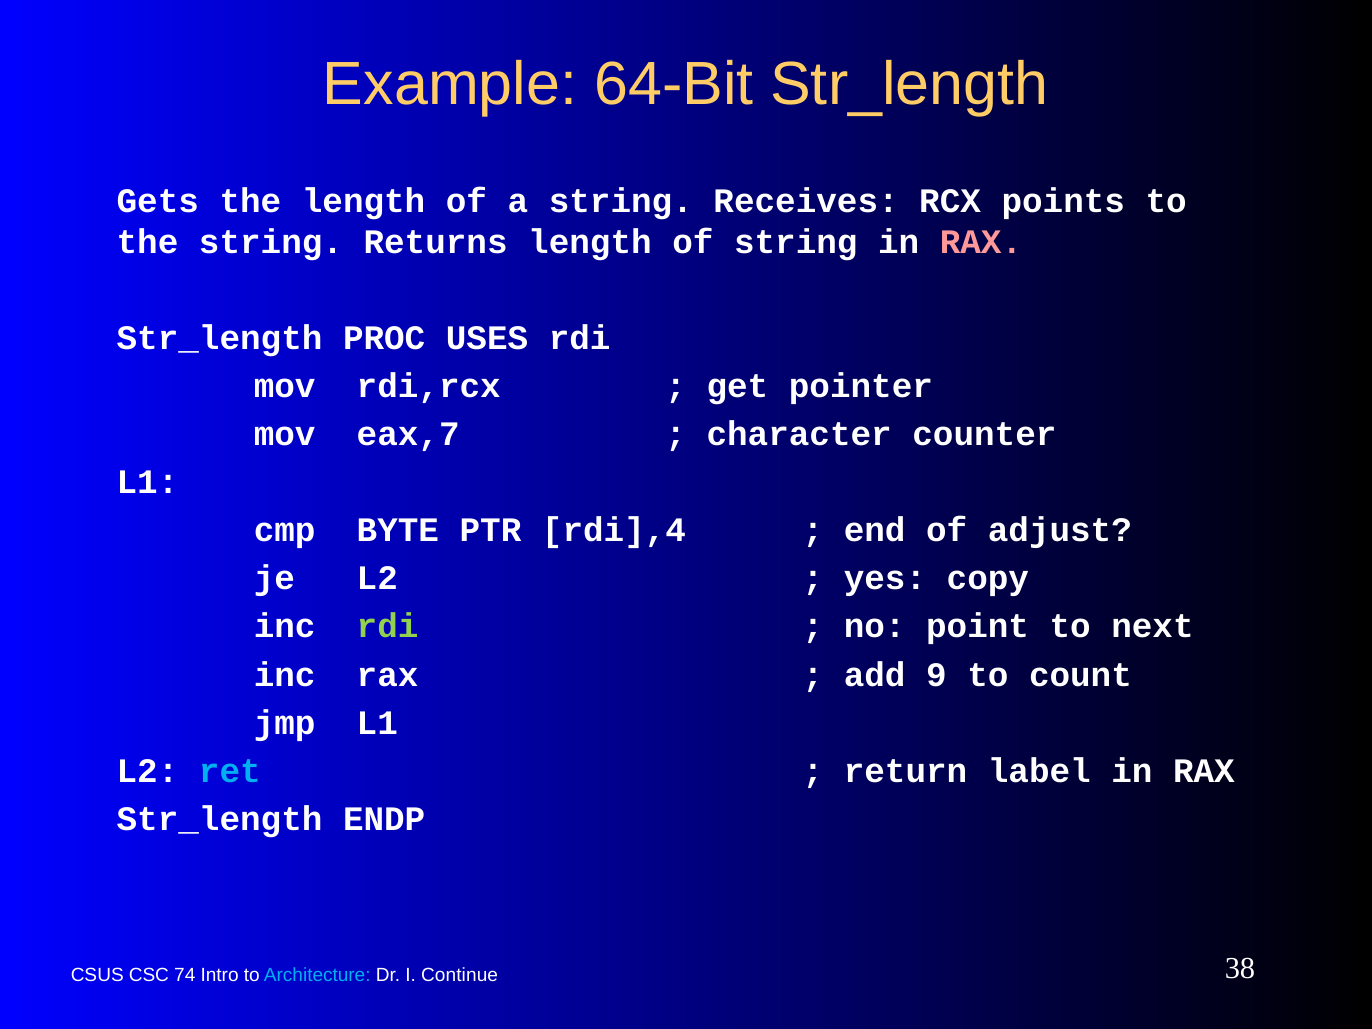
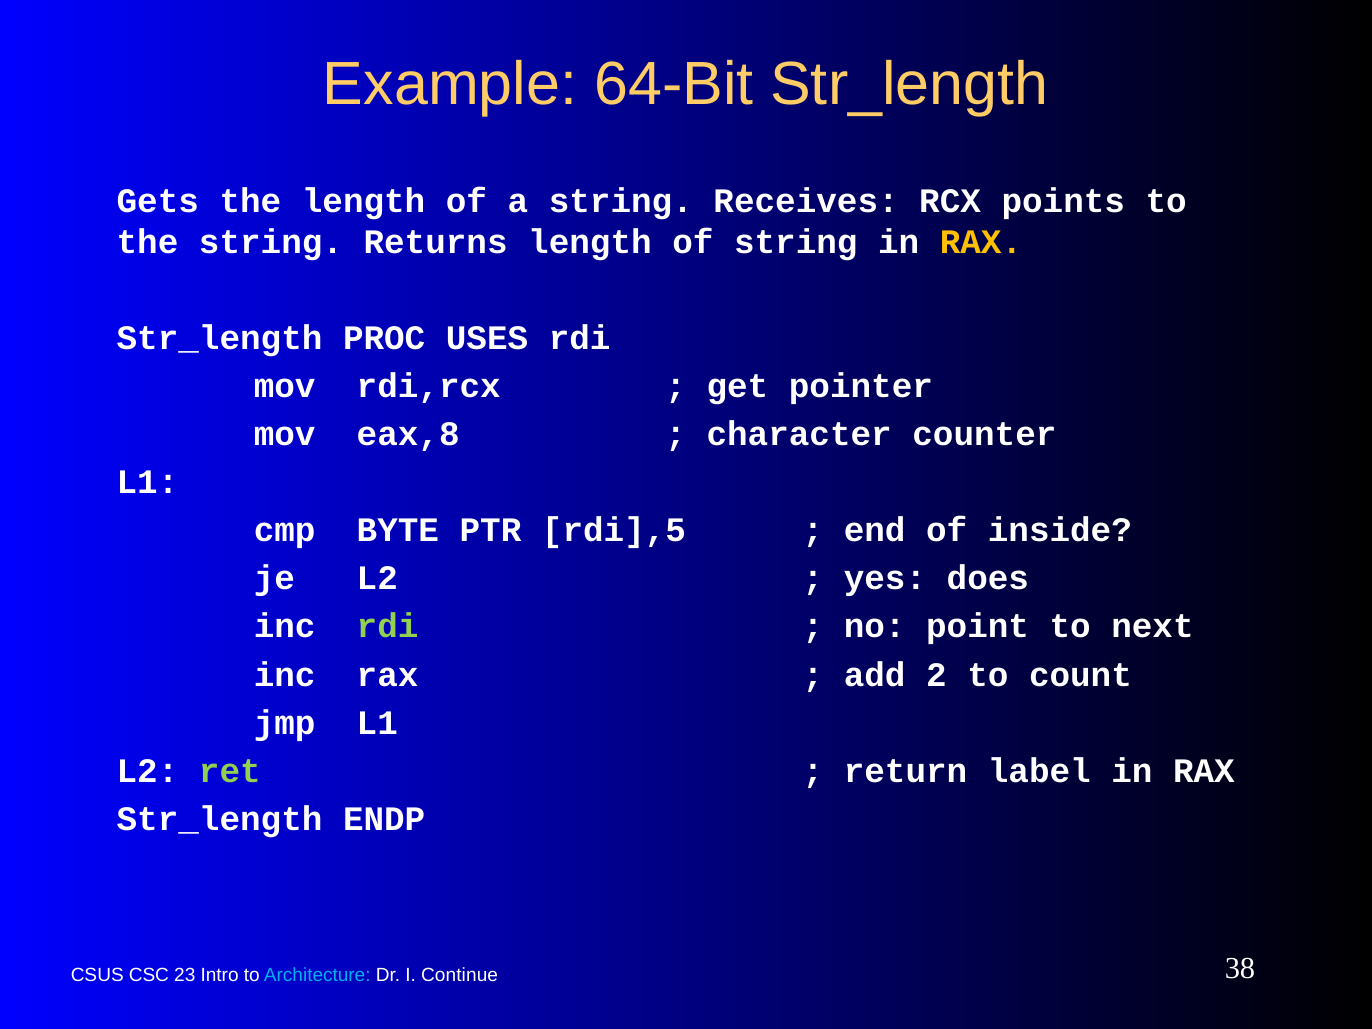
RAX at (981, 243) colour: pink -> yellow
eax,7: eax,7 -> eax,8
rdi],4: rdi],4 -> rdi],5
adjust: adjust -> inside
copy: copy -> does
9: 9 -> 2
ret colour: light blue -> light green
74: 74 -> 23
